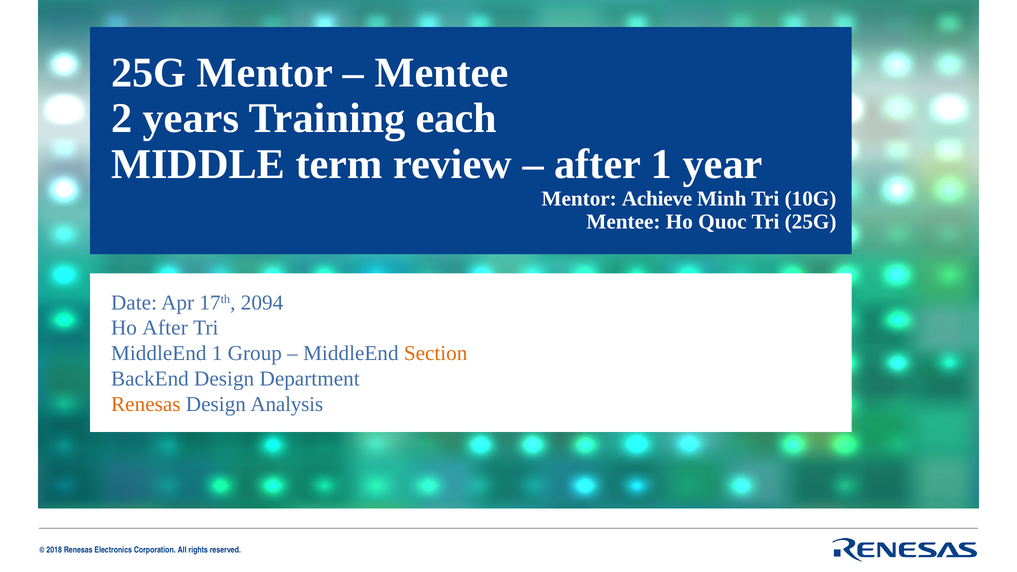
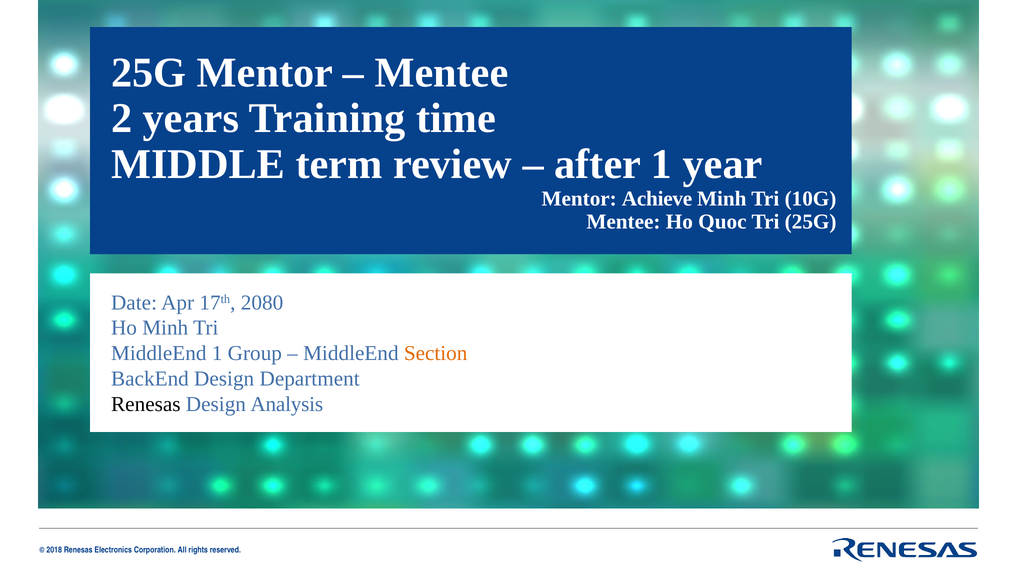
each: each -> time
2094: 2094 -> 2080
Ho After: After -> Minh
Renesas at (146, 404) colour: orange -> black
